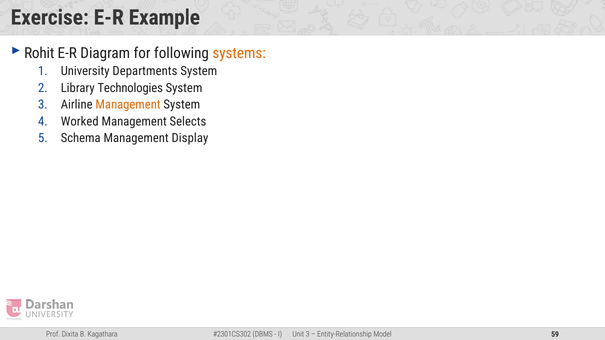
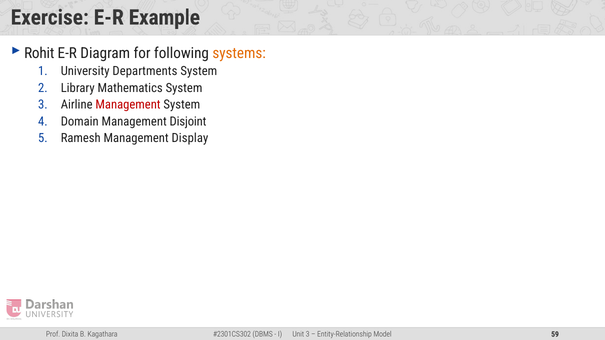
Technologies: Technologies -> Mathematics
Management at (128, 105) colour: orange -> red
Worked: Worked -> Domain
Selects: Selects -> Disjoint
Schema: Schema -> Ramesh
